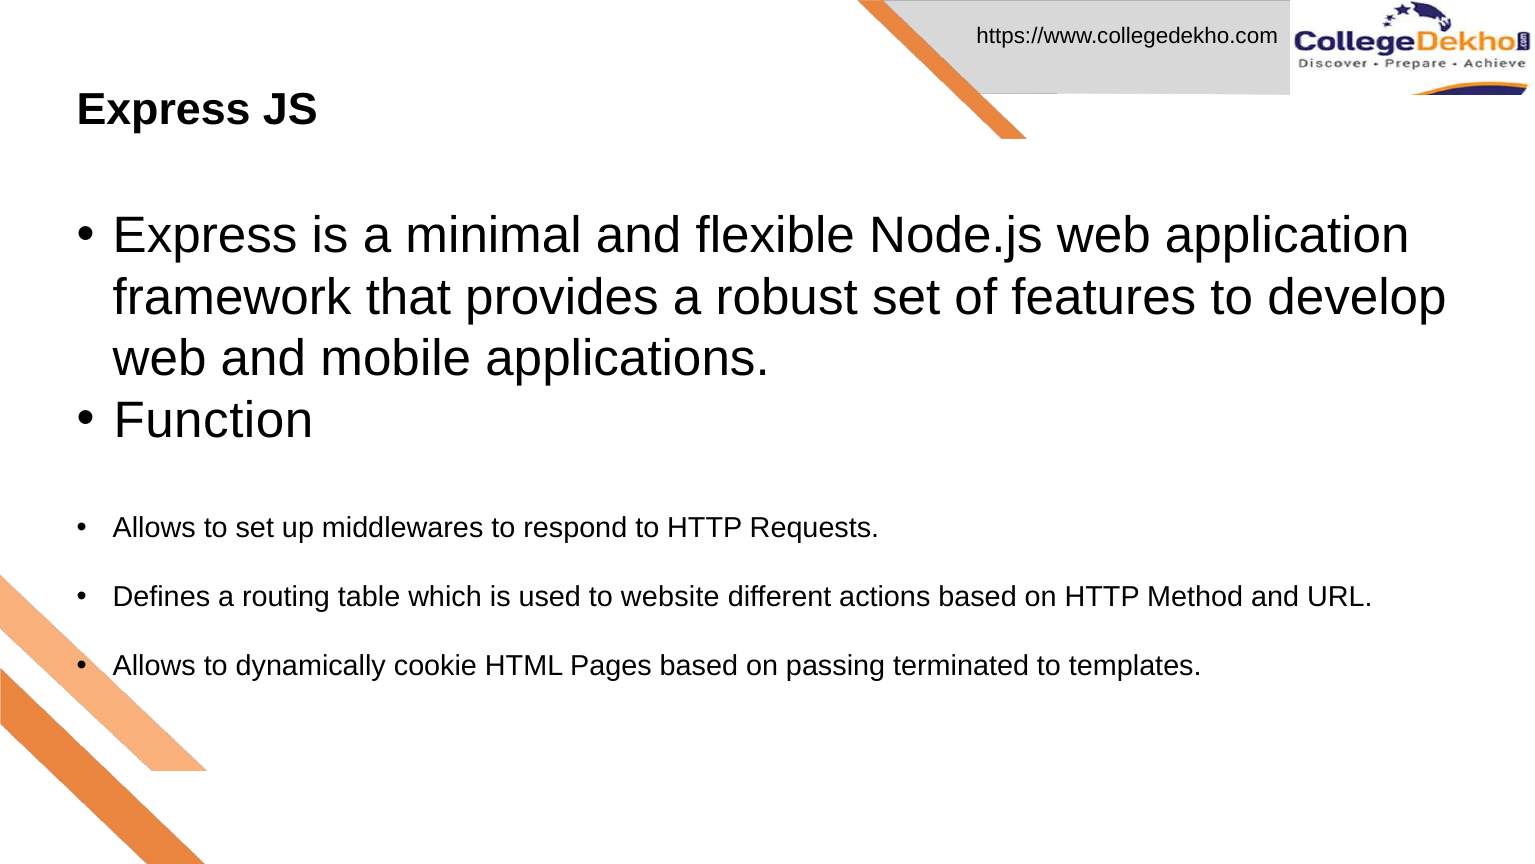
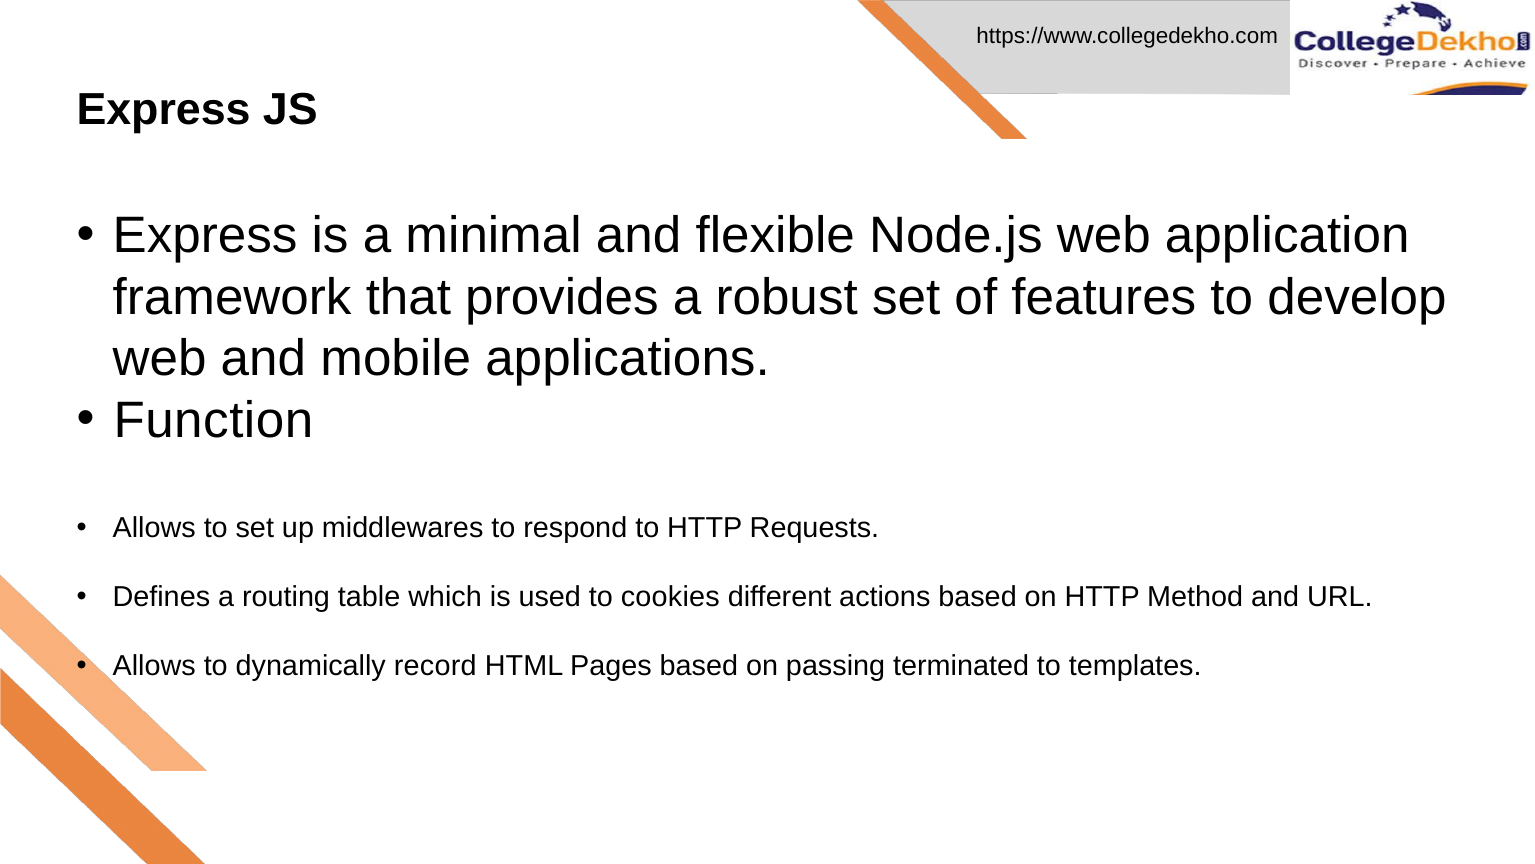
website: website -> cookies
cookie: cookie -> record
